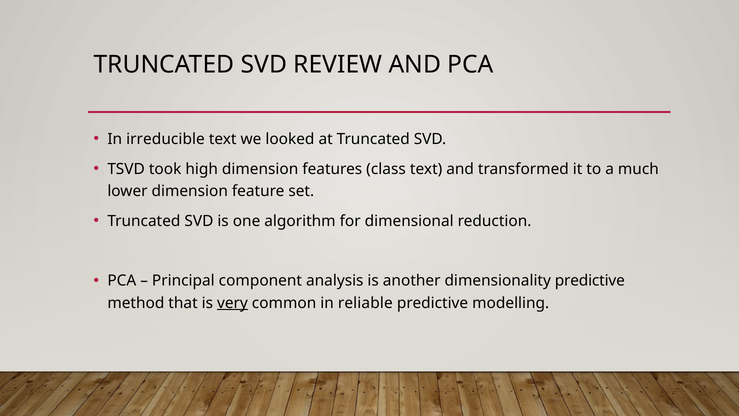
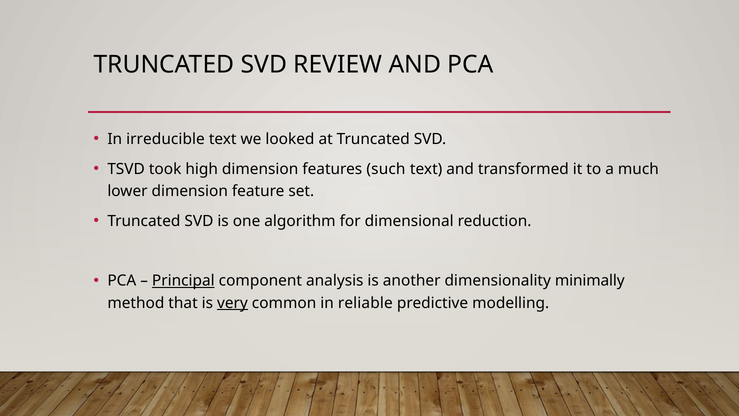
class: class -> such
Principal underline: none -> present
dimensionality predictive: predictive -> minimally
